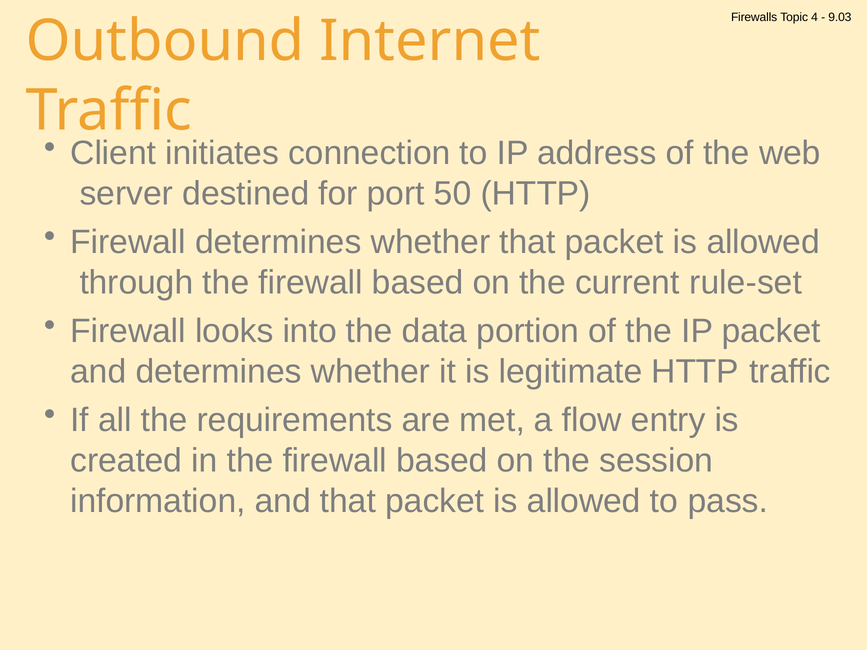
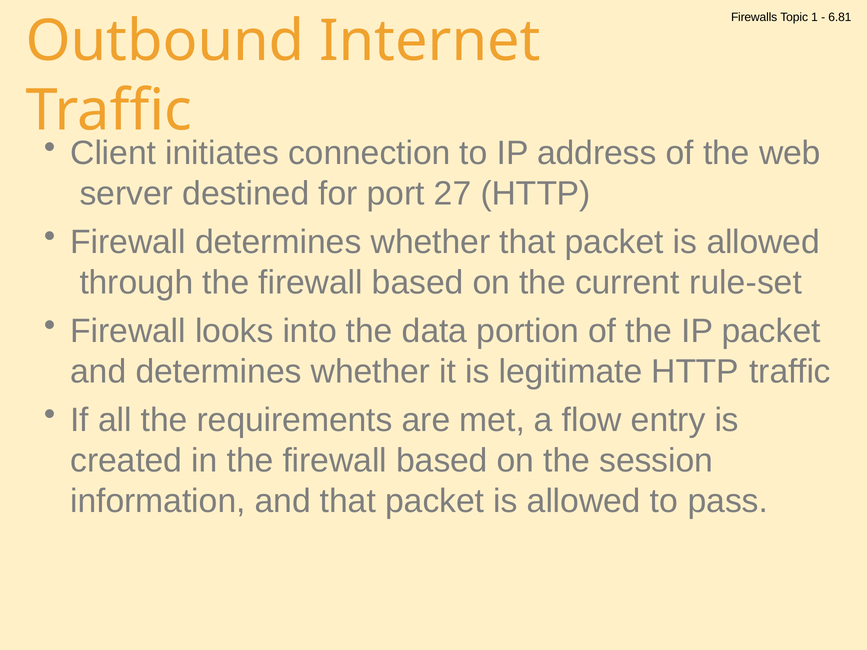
4: 4 -> 1
9.03: 9.03 -> 6.81
50: 50 -> 27
